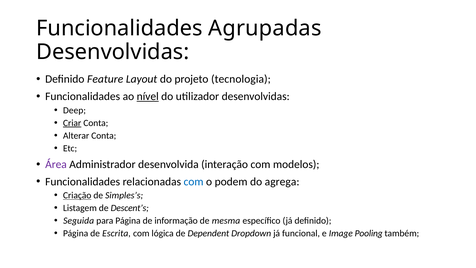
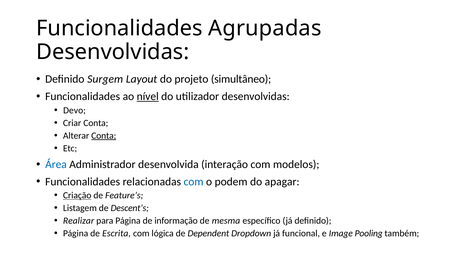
Feature: Feature -> Surgem
tecnologia: tecnologia -> simultâneo
Deep: Deep -> Devo
Criar underline: present -> none
Conta at (104, 135) underline: none -> present
Área colour: purple -> blue
agrega: agrega -> apagar
Simples’s: Simples’s -> Feature’s
Seguida: Seguida -> Realizar
